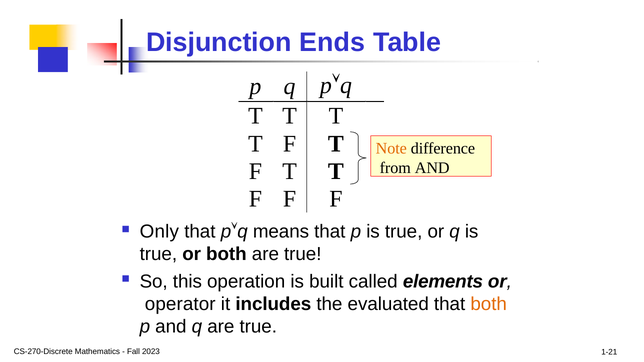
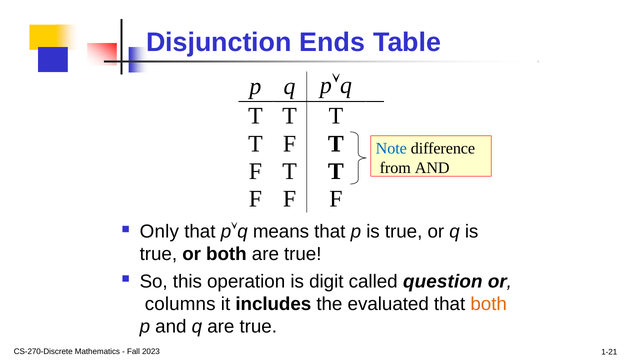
Note colour: orange -> blue
built: built -> digit
elements: elements -> question
operator: operator -> columns
